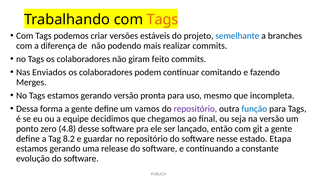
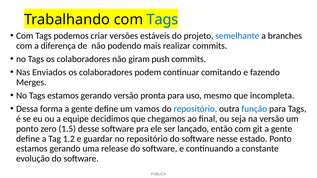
Tags at (162, 20) colour: orange -> blue
feito: feito -> push
repositório at (195, 109) colour: purple -> blue
4.8: 4.8 -> 1.5
8.2: 8.2 -> 1.2
estado Etapa: Etapa -> Ponto
